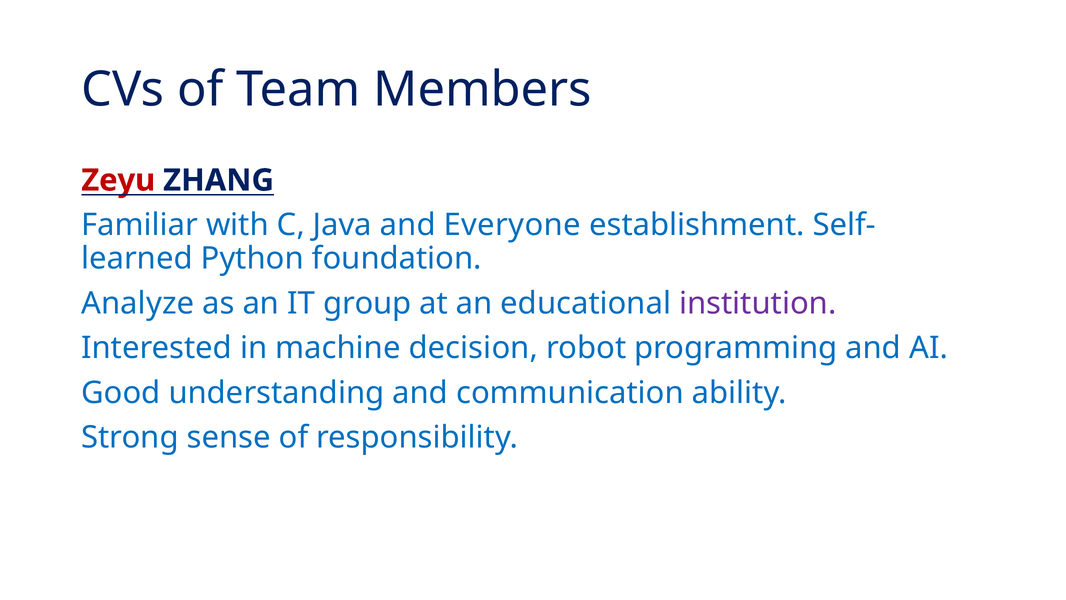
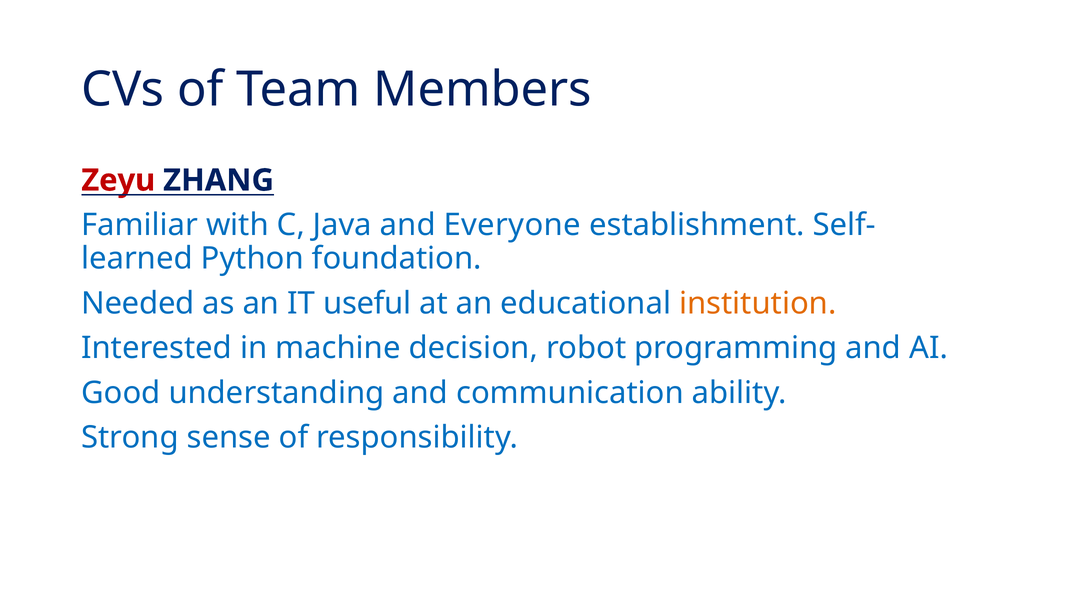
Analyze: Analyze -> Needed
group: group -> useful
institution colour: purple -> orange
